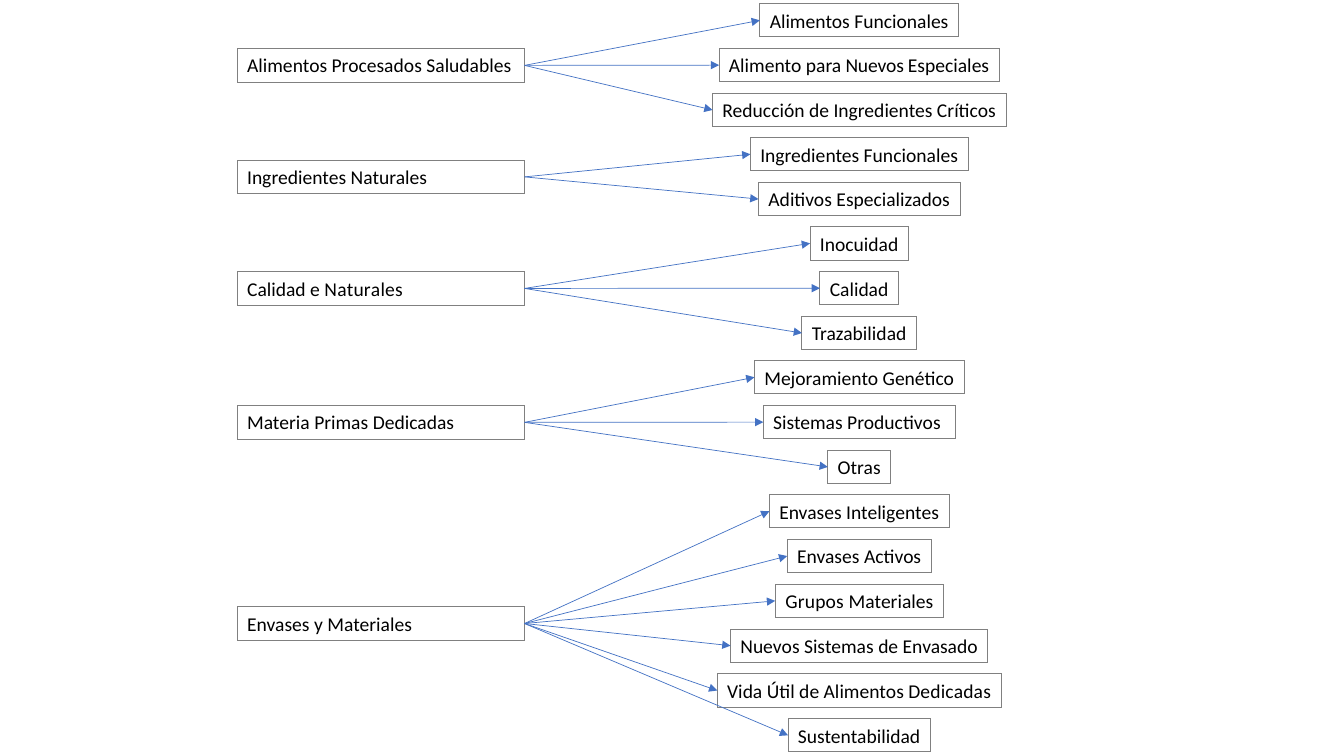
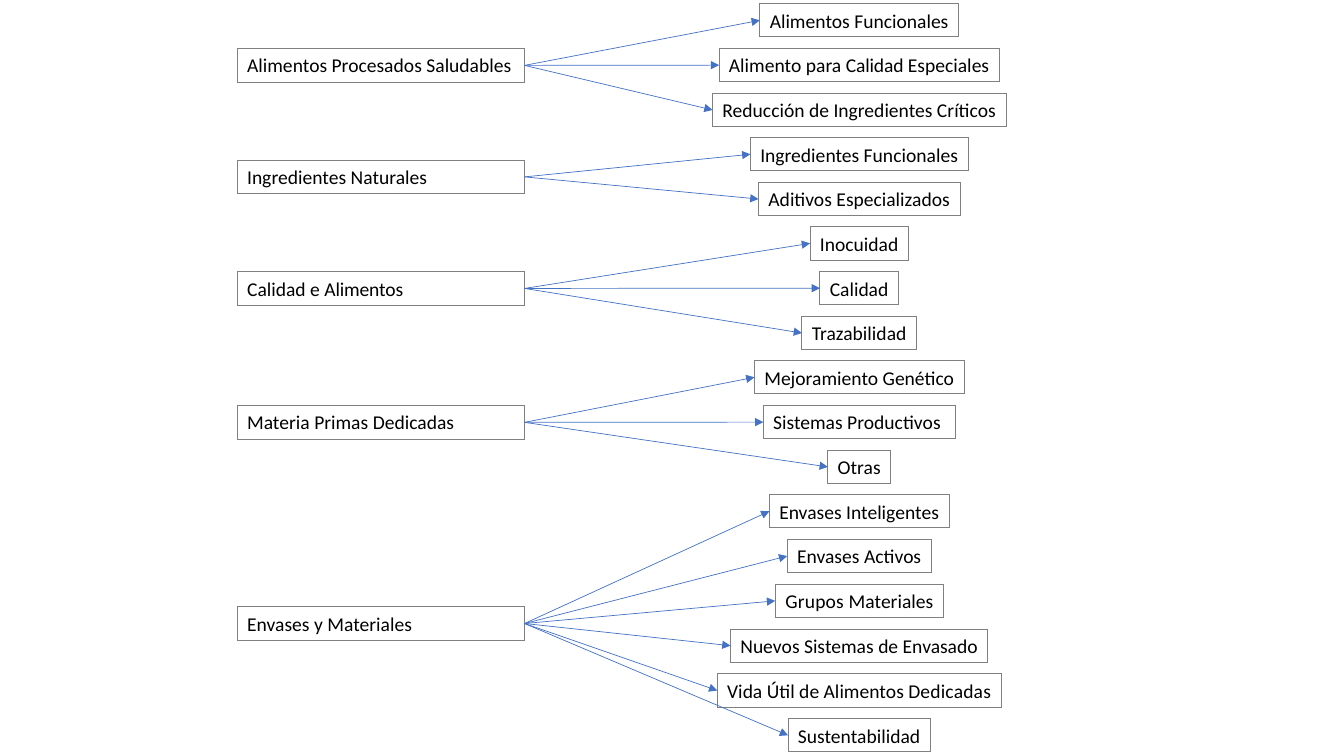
para Nuevos: Nuevos -> Calidad
e Naturales: Naturales -> Alimentos
